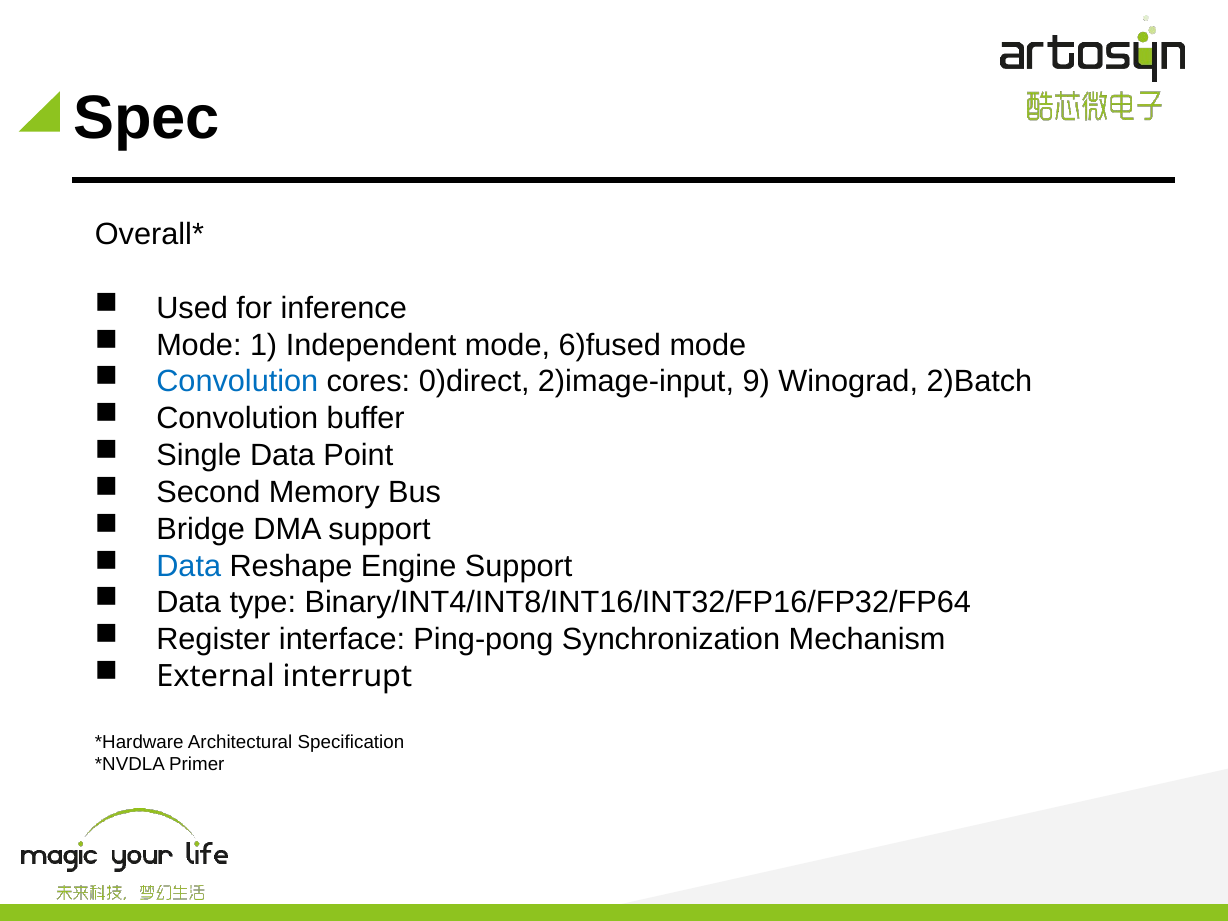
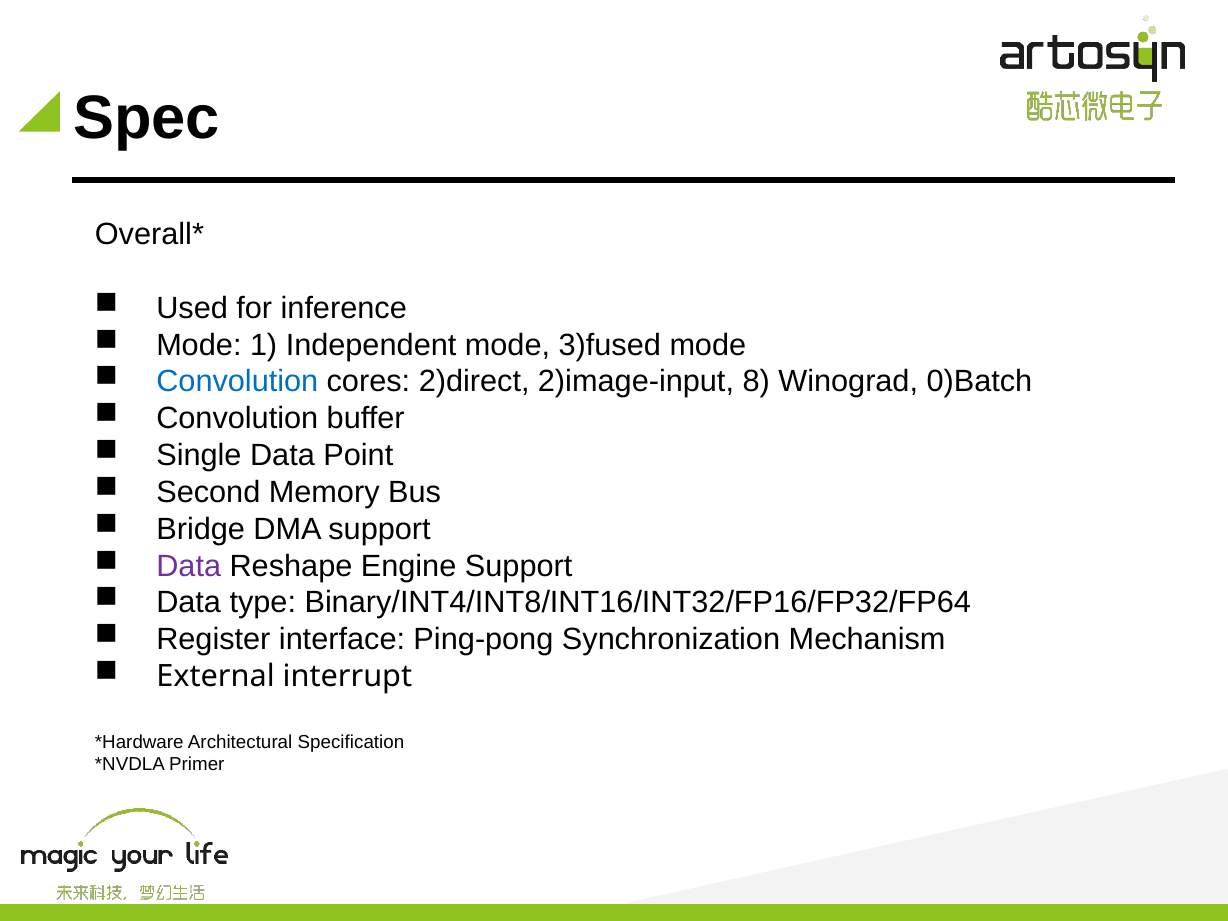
6)fused: 6)fused -> 3)fused
0)direct: 0)direct -> 2)direct
9: 9 -> 8
2)Batch: 2)Batch -> 0)Batch
Data at (189, 566) colour: blue -> purple
